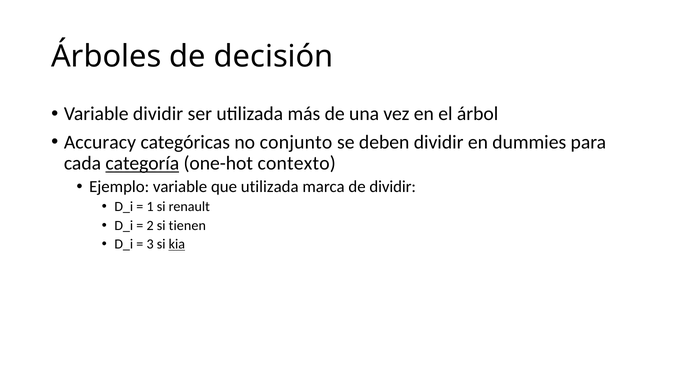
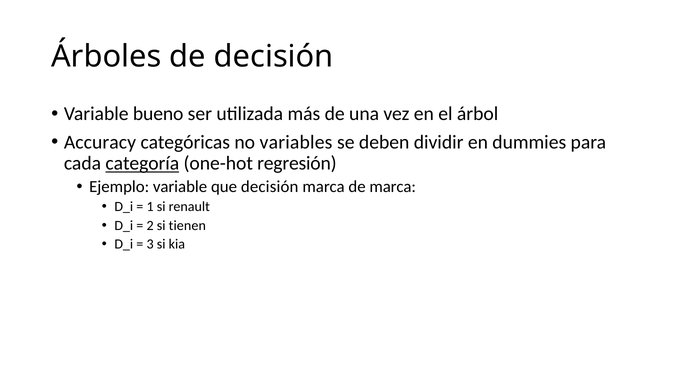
Variable dividir: dividir -> bueno
conjunto: conjunto -> variables
contexto: contexto -> regresión
que utilizada: utilizada -> decisión
de dividir: dividir -> marca
kia underline: present -> none
